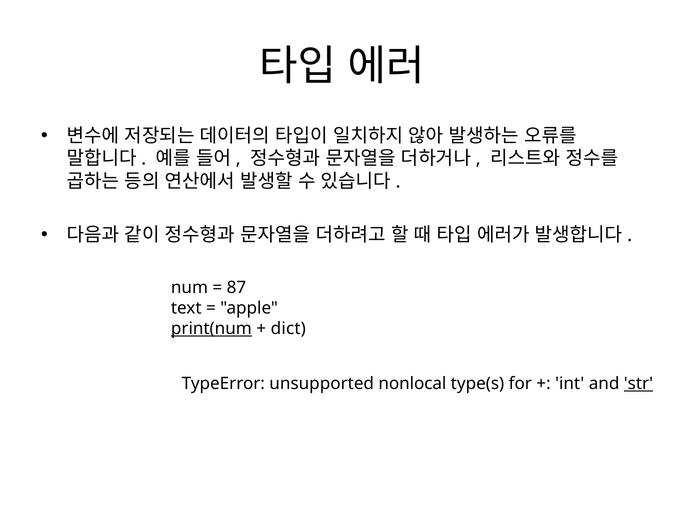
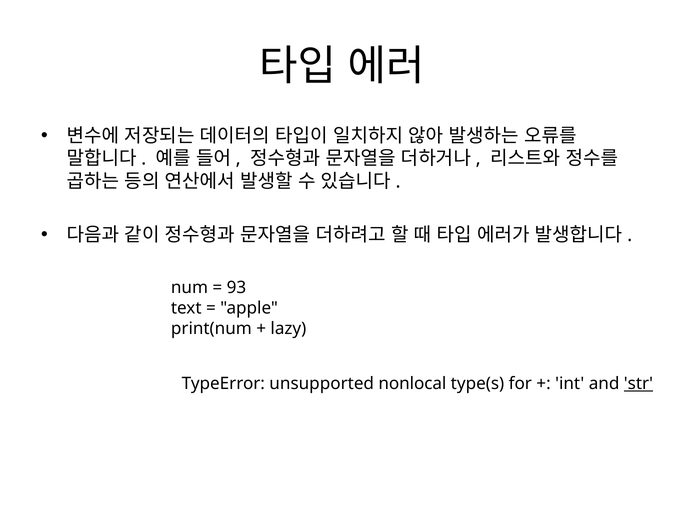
87: 87 -> 93
print(num underline: present -> none
dict: dict -> lazy
